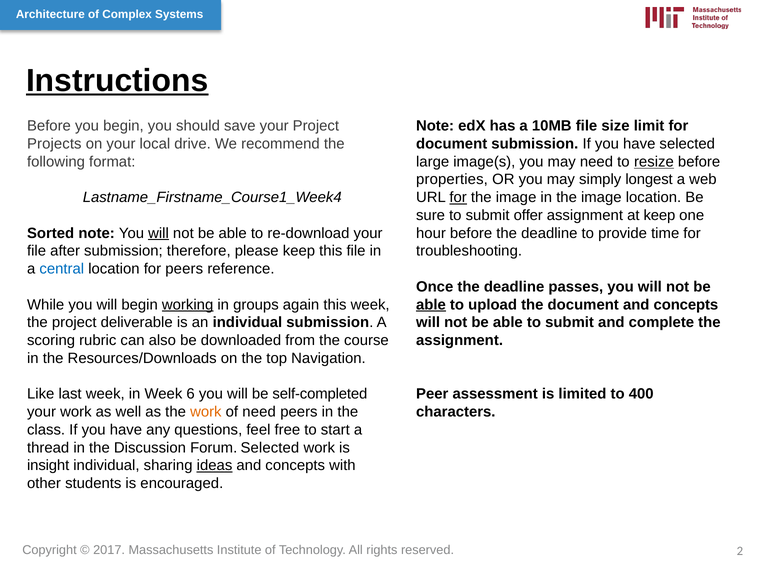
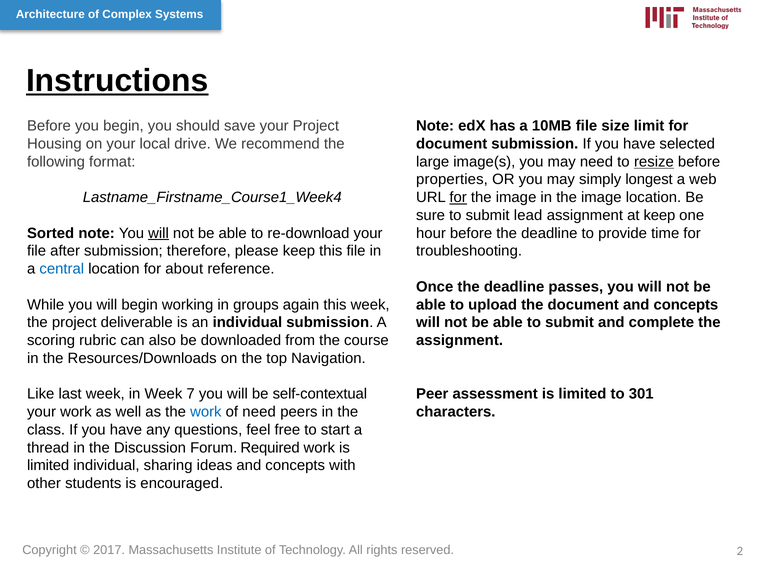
Projects: Projects -> Housing
offer: offer -> lead
for peers: peers -> about
working underline: present -> none
able at (431, 304) underline: present -> none
6: 6 -> 7
self-completed: self-completed -> self-contextual
400: 400 -> 301
work at (206, 412) colour: orange -> blue
Forum Selected: Selected -> Required
insight at (48, 465): insight -> limited
ideas underline: present -> none
